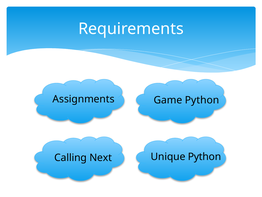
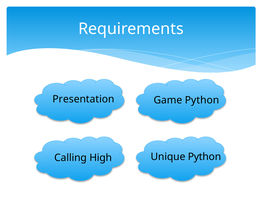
Assignments: Assignments -> Presentation
Next: Next -> High
